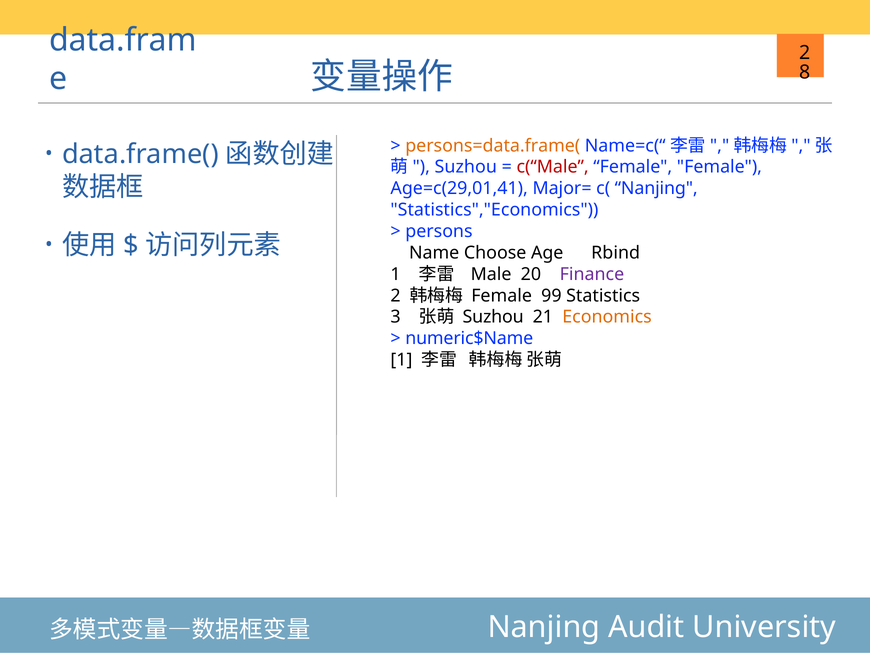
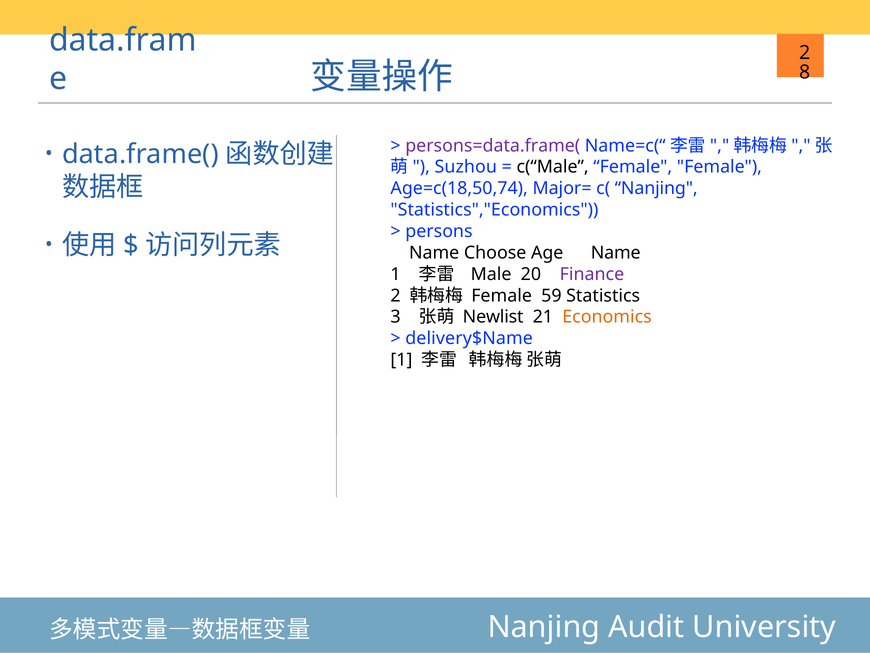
persons=data.frame( colour: orange -> purple
c(“Male colour: red -> black
Age=c(29,01,41: Age=c(29,01,41 -> Age=c(18,50,74
Age Rbind: Rbind -> Name
99: 99 -> 59
Suzhou at (493, 317): Suzhou -> Newlist
numeric$Name: numeric$Name -> delivery$Name
